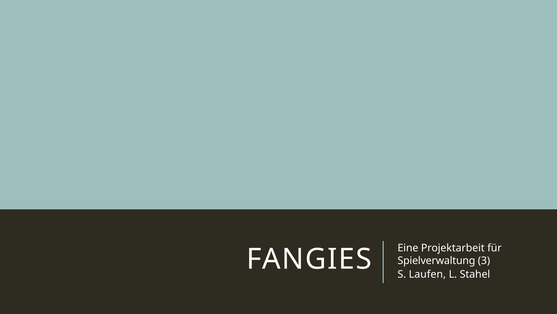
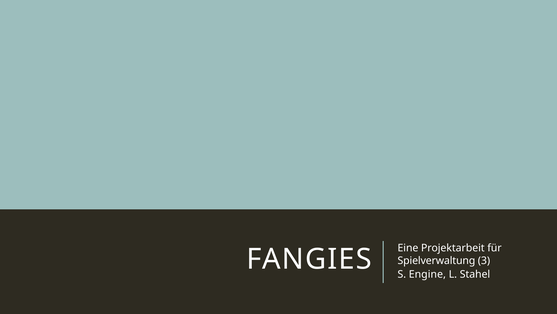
Laufen: Laufen -> Engine
